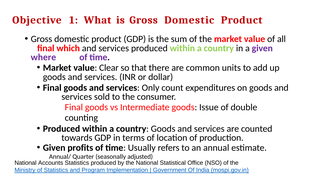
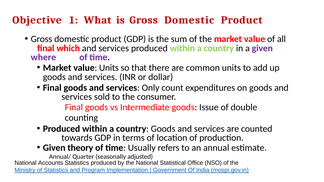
value Clear: Clear -> Units
profits: profits -> theory
